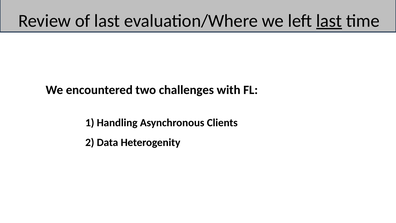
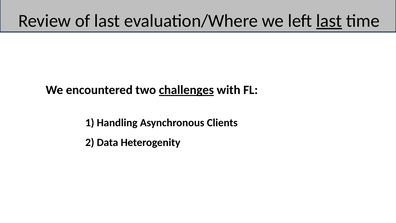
challenges underline: none -> present
